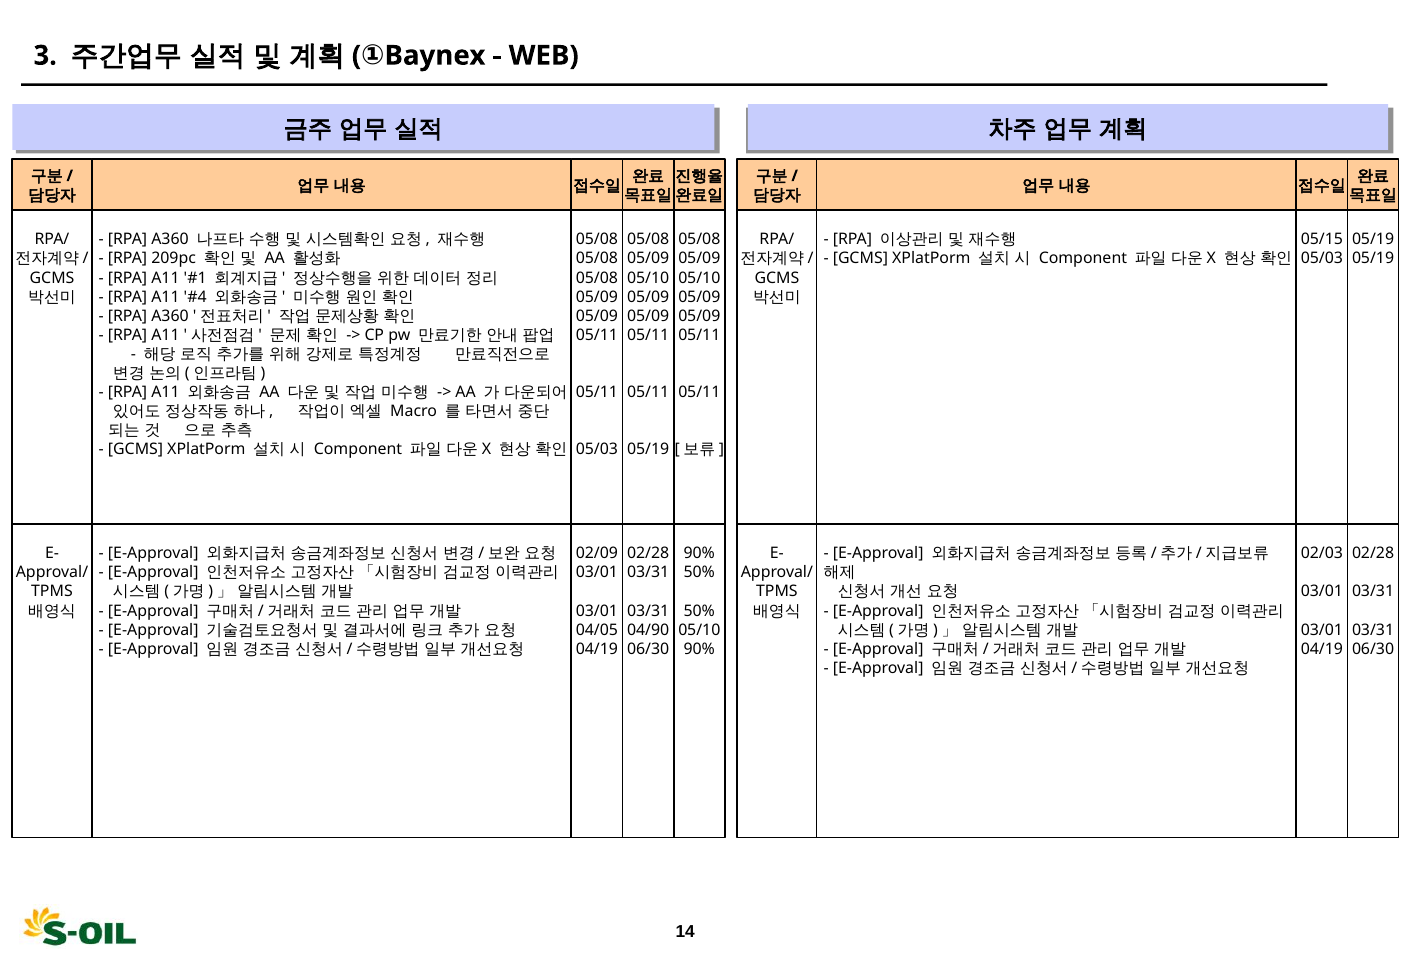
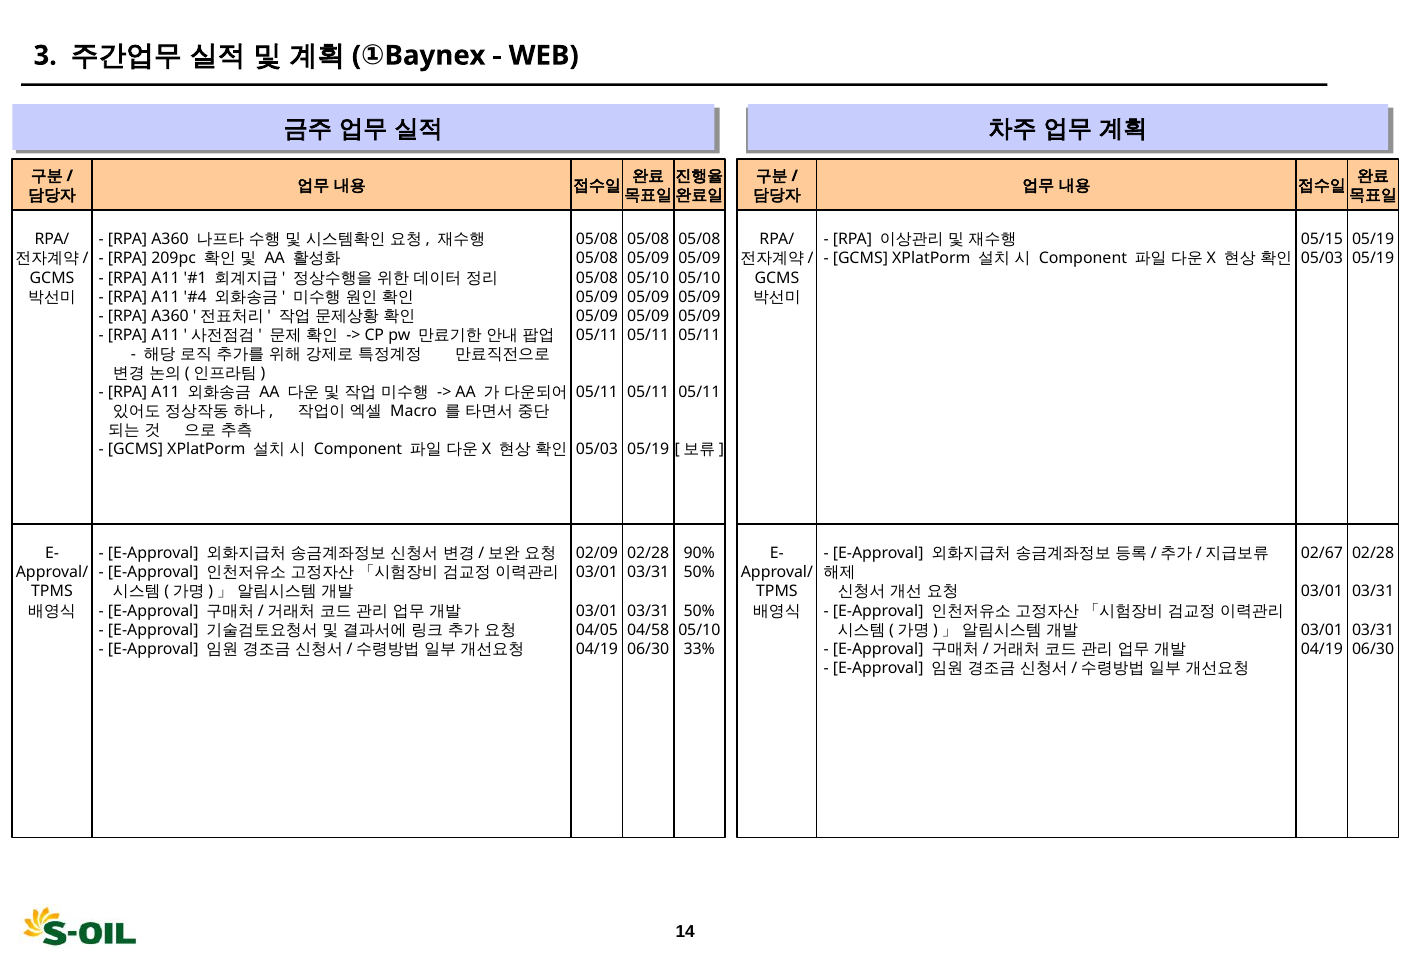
02/03: 02/03 -> 02/67
04/90: 04/90 -> 04/58
90% at (699, 649): 90% -> 33%
